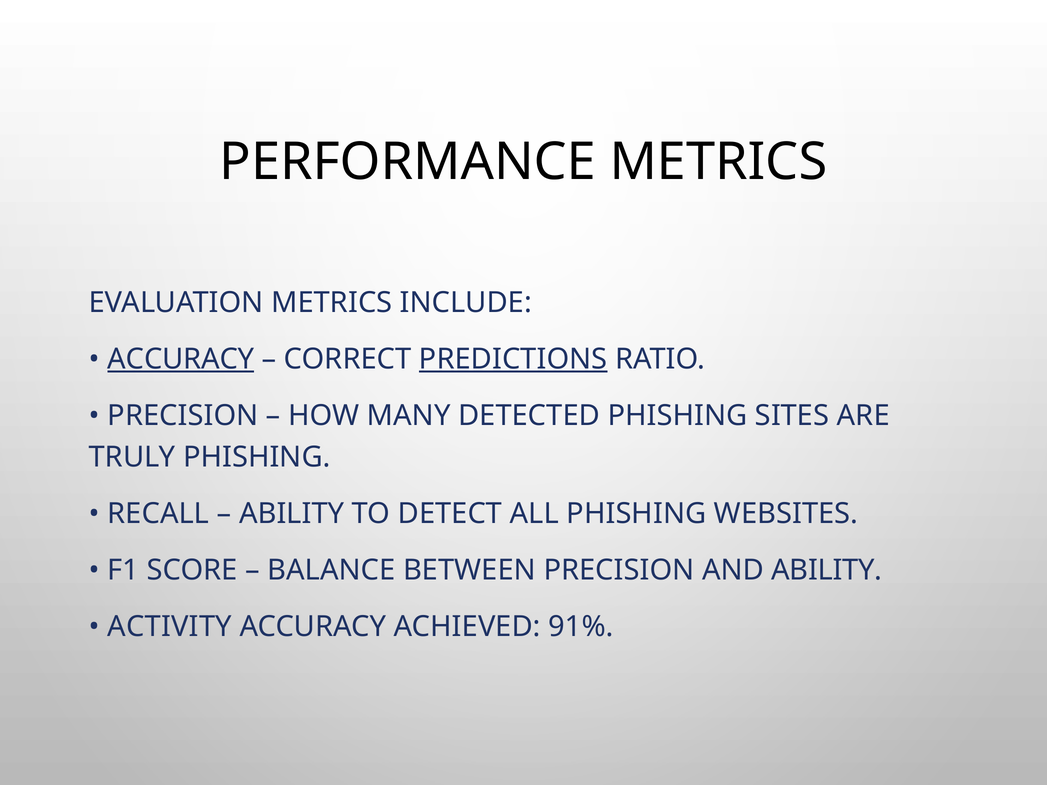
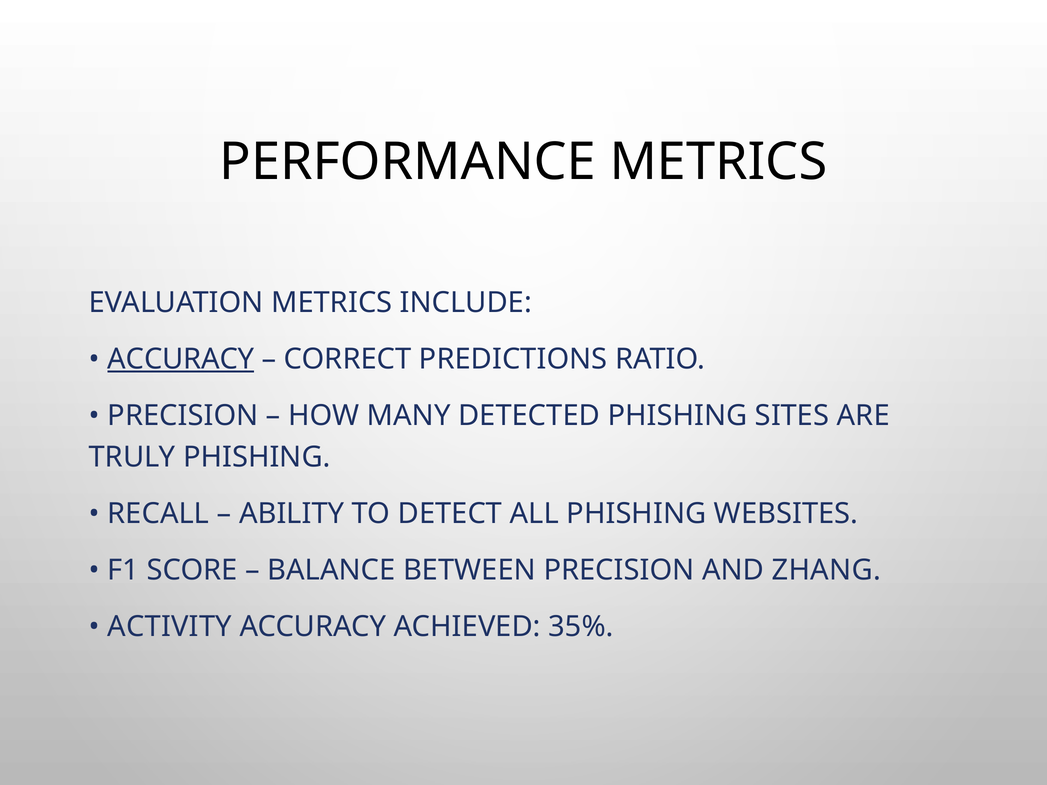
PREDICTIONS underline: present -> none
AND ABILITY: ABILITY -> ZHANG
91%: 91% -> 35%
